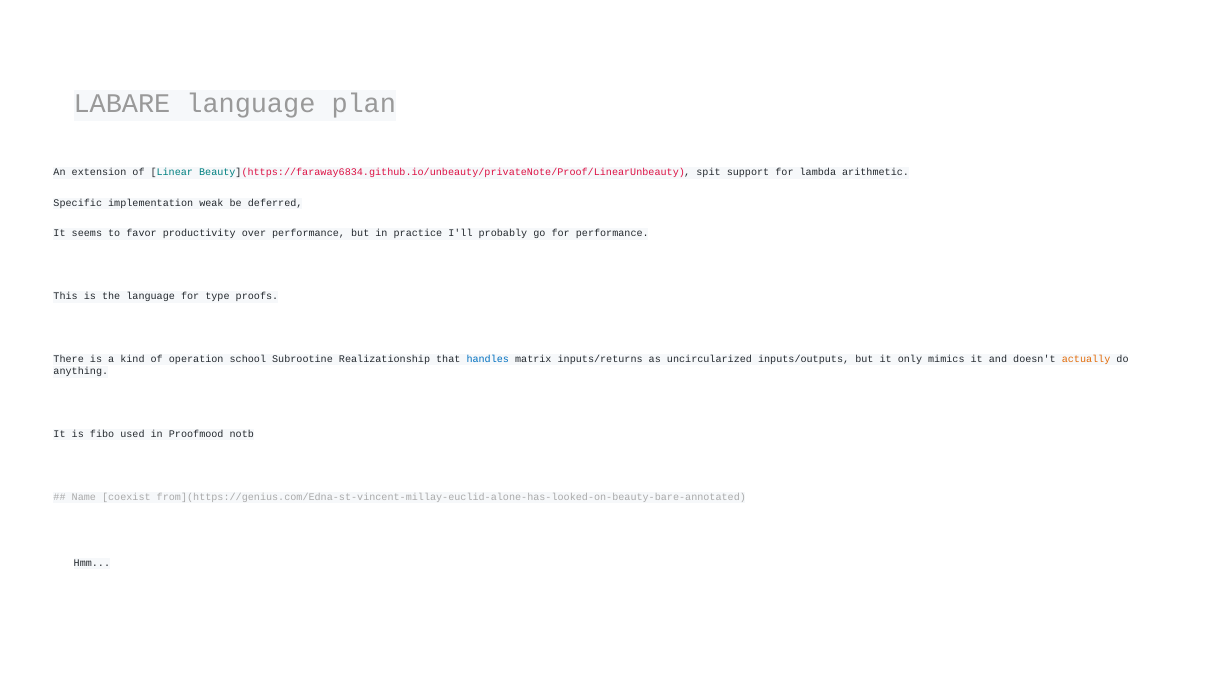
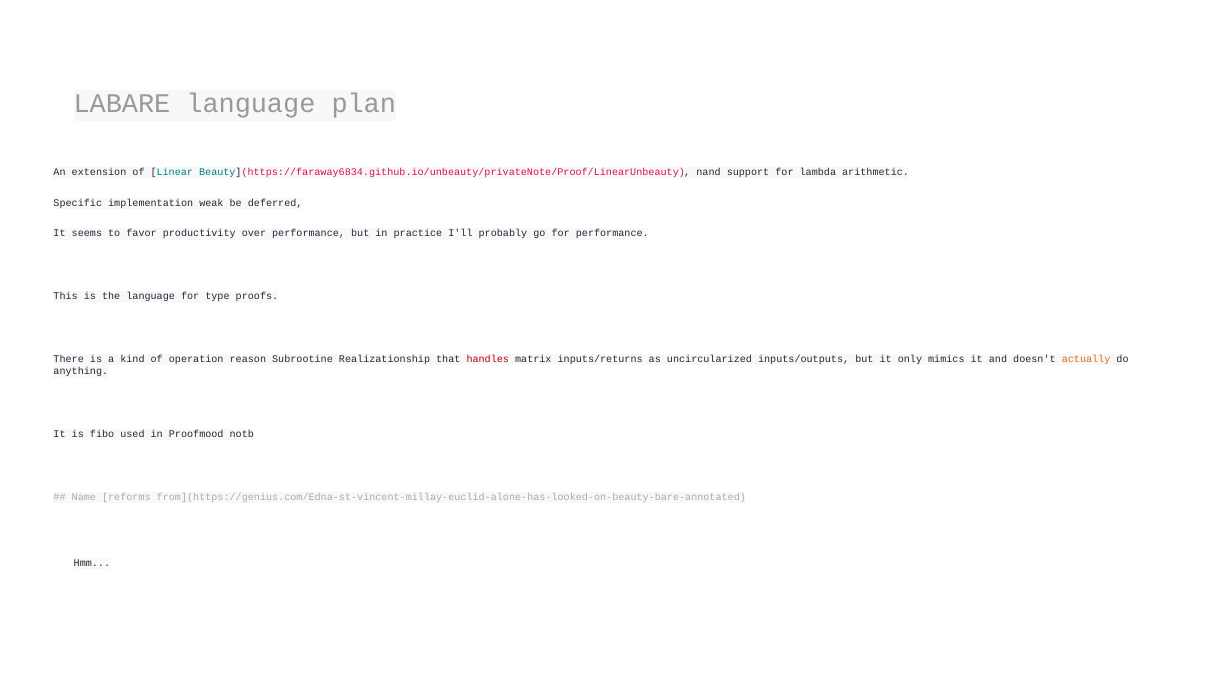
spit: spit -> nand
school: school -> reason
handles colour: blue -> red
coexist: coexist -> reforms
